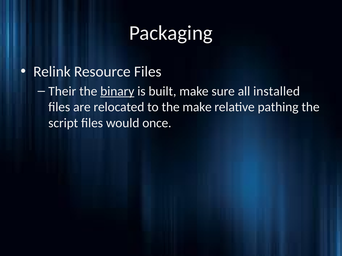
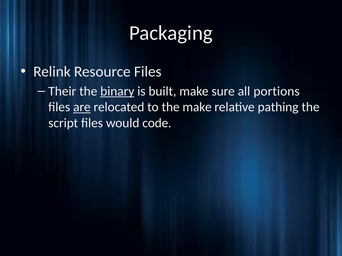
installed: installed -> portions
are underline: none -> present
once: once -> code
